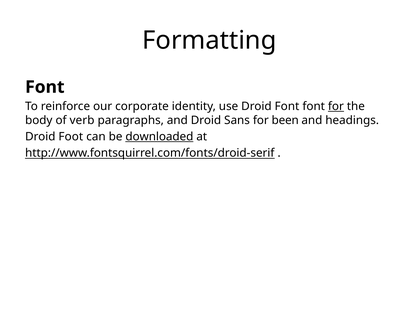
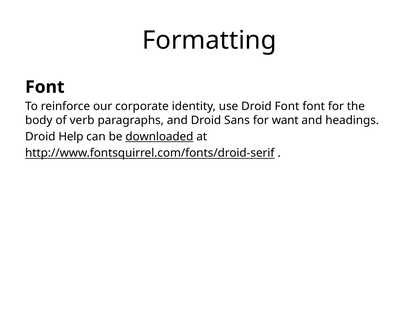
for at (336, 106) underline: present -> none
been: been -> want
Foot: Foot -> Help
